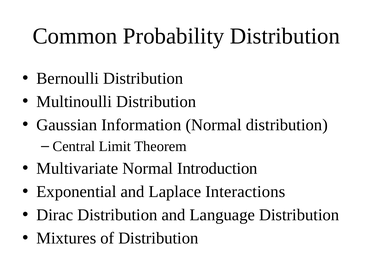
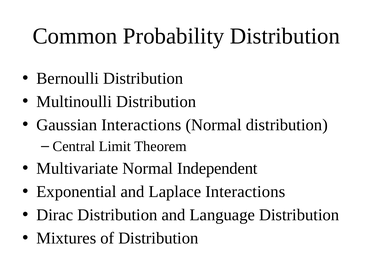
Gaussian Information: Information -> Interactions
Introduction: Introduction -> Independent
